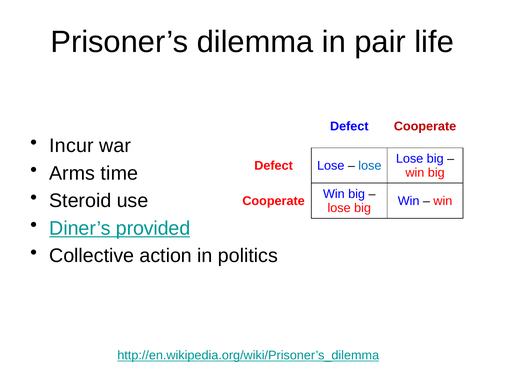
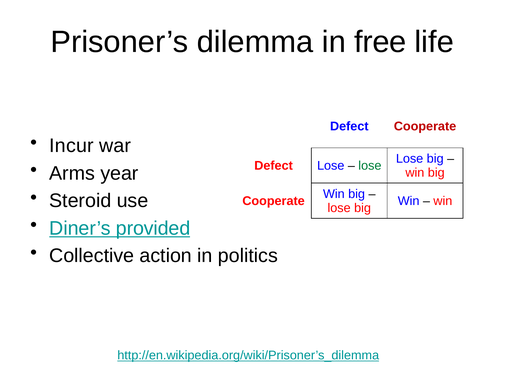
pair: pair -> free
lose at (370, 166) colour: blue -> green
time: time -> year
